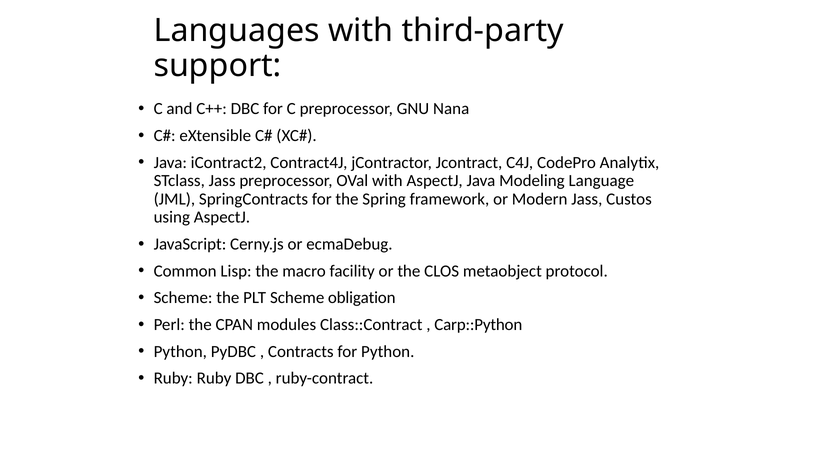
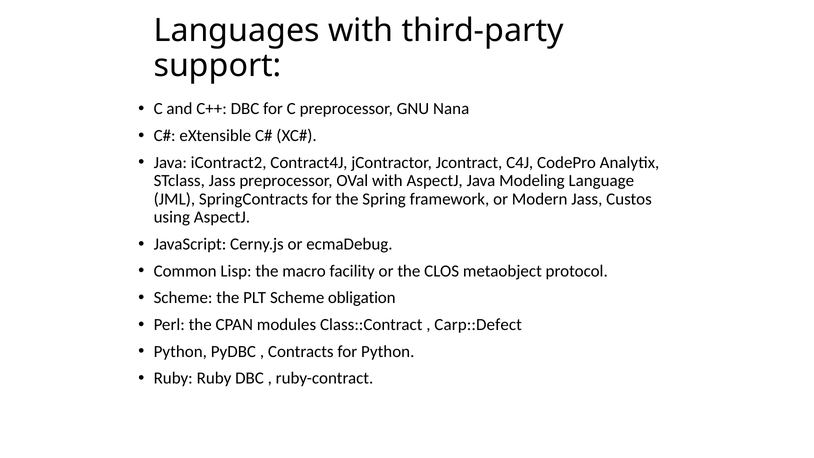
Carp::Python: Carp::Python -> Carp::Defect
